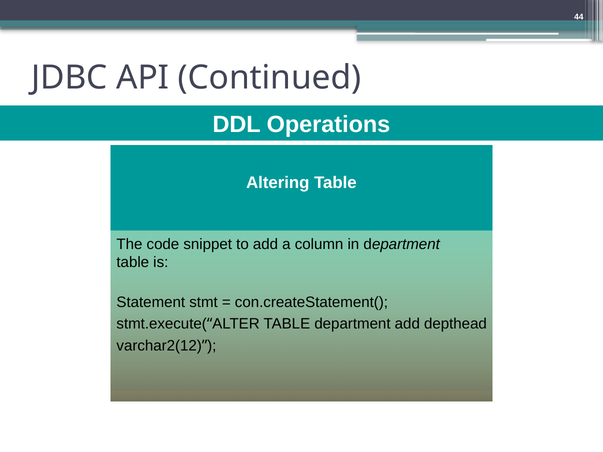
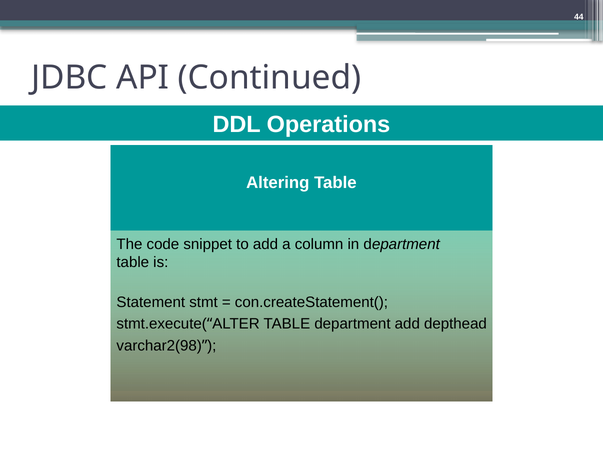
varchar2(12: varchar2(12 -> varchar2(98
